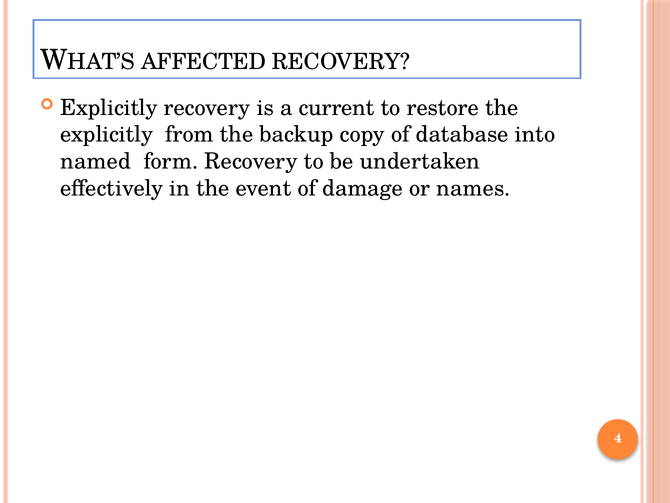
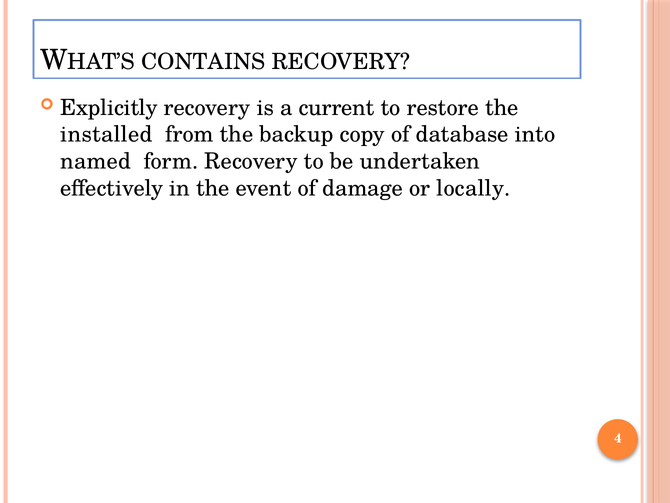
AFFECTED: AFFECTED -> CONTAINS
explicitly at (107, 134): explicitly -> installed
names: names -> locally
